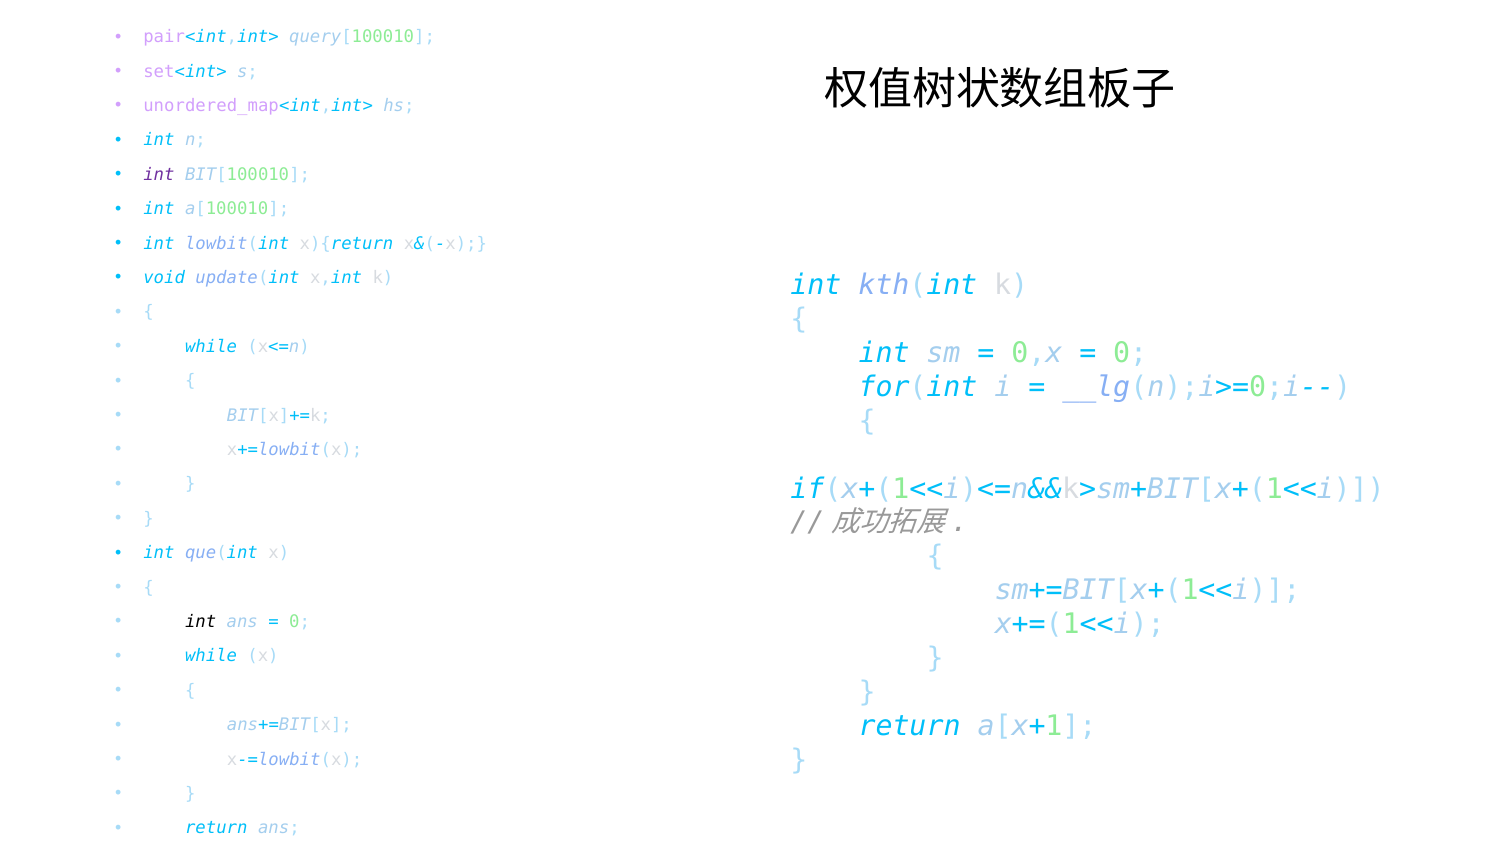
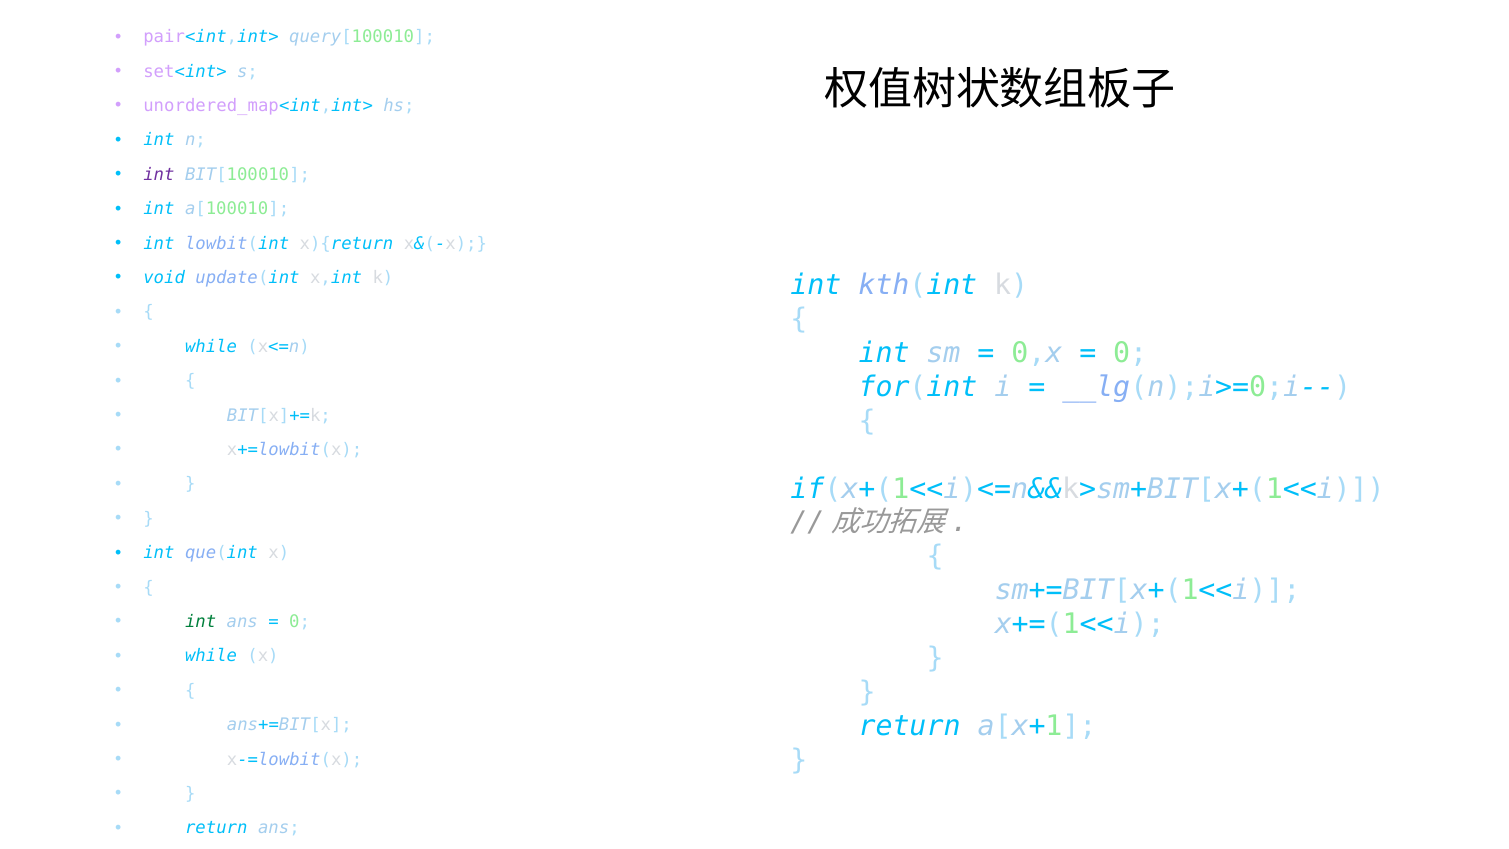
int at (201, 622) colour: black -> green
